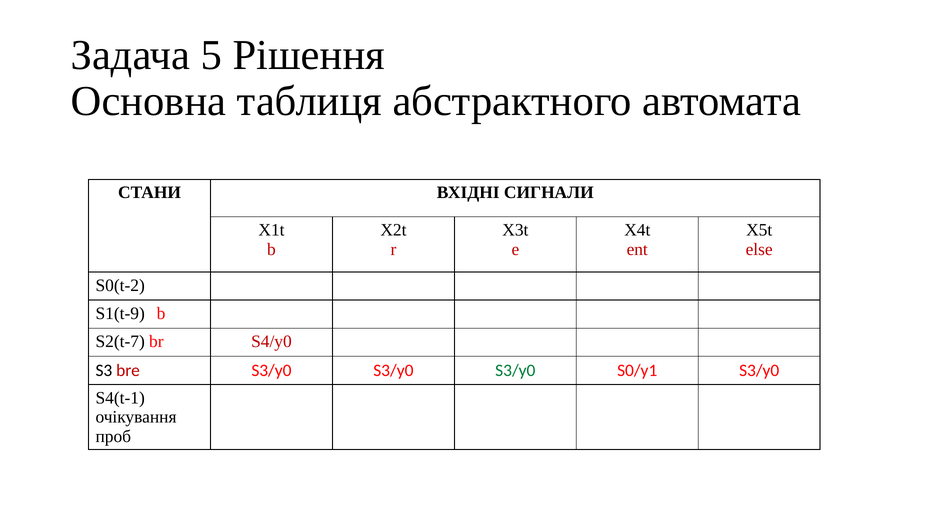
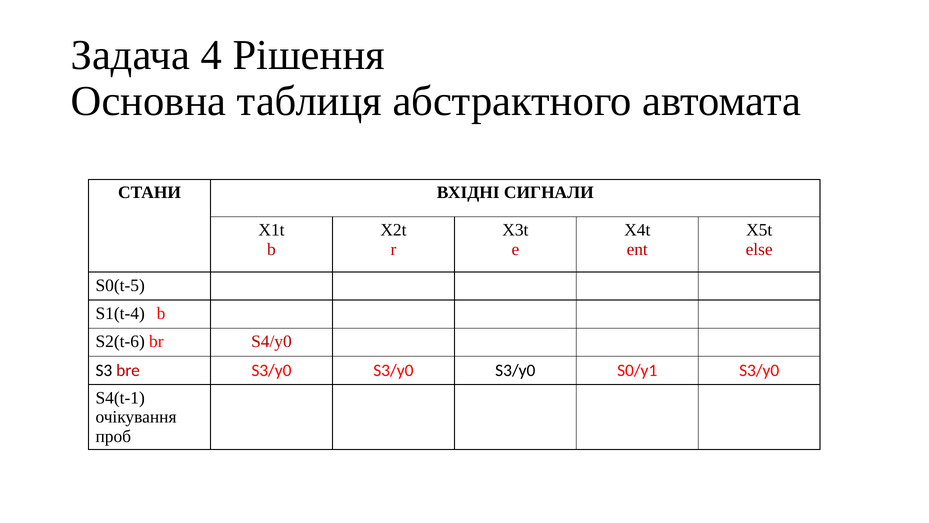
5: 5 -> 4
S0(t-2: S0(t-2 -> S0(t-5
S1(t-9: S1(t-9 -> S1(t-4
S2(t-7: S2(t-7 -> S2(t-6
S3/y0 at (515, 370) colour: green -> black
